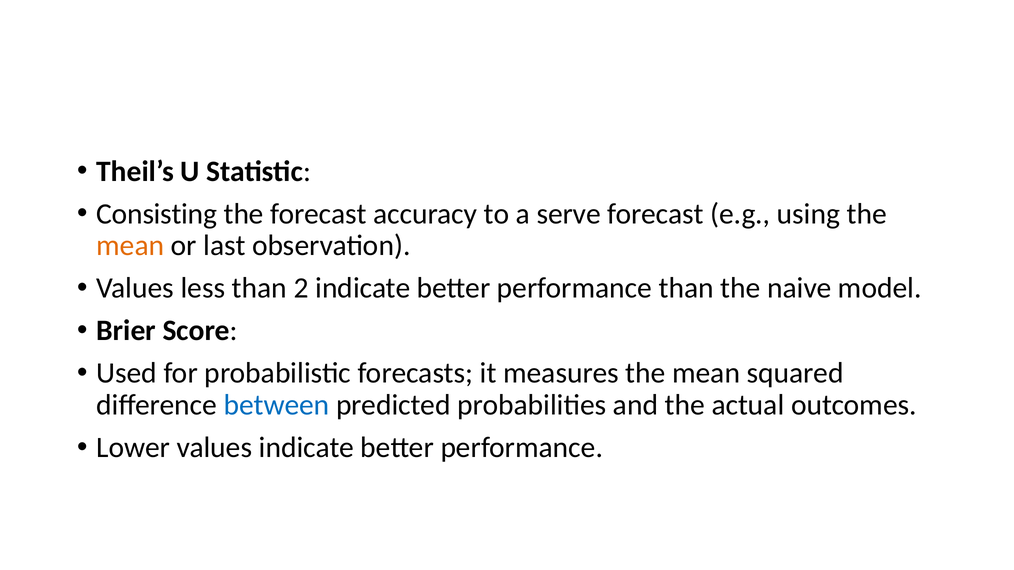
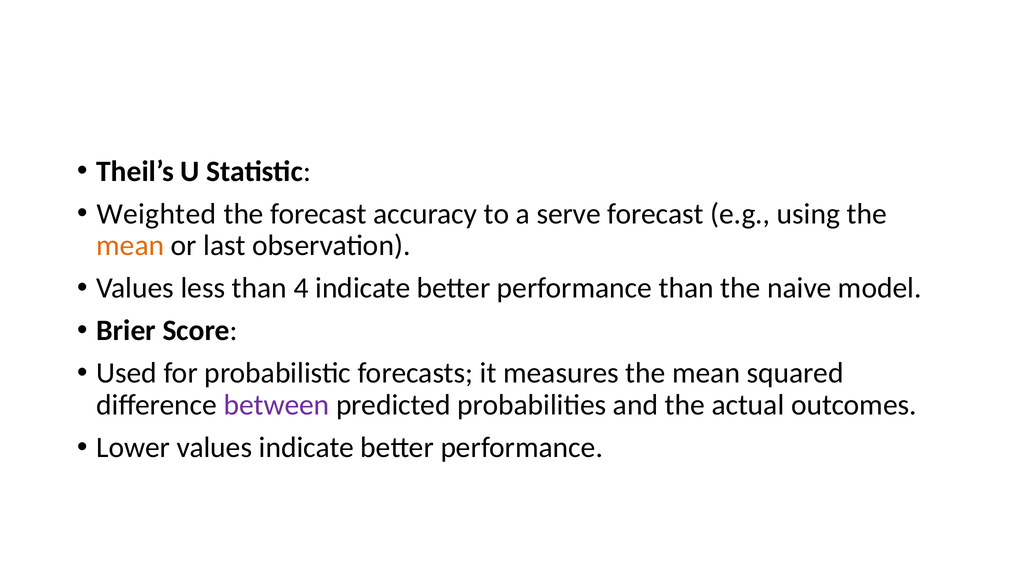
Consisting: Consisting -> Weighted
2: 2 -> 4
between colour: blue -> purple
